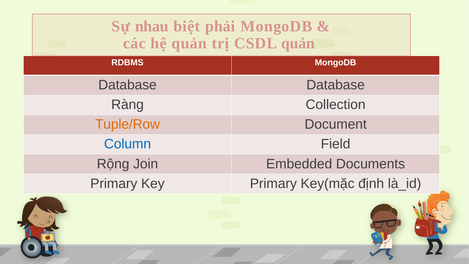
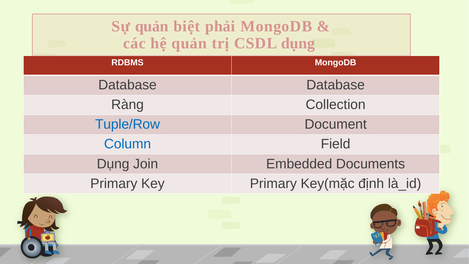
Sự nhau: nhau -> quản
CSDL quản: quản -> dụng
Tuple/Row colour: orange -> blue
Rộng at (113, 164): Rộng -> Dụng
